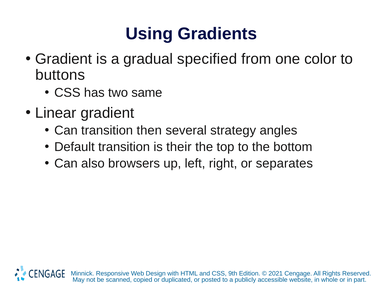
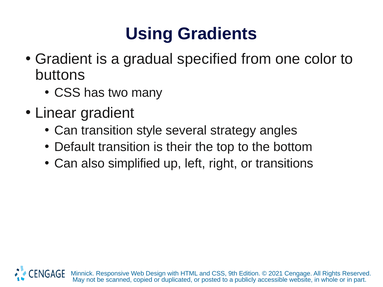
same: same -> many
then: then -> style
browsers: browsers -> simplified
separates: separates -> transitions
